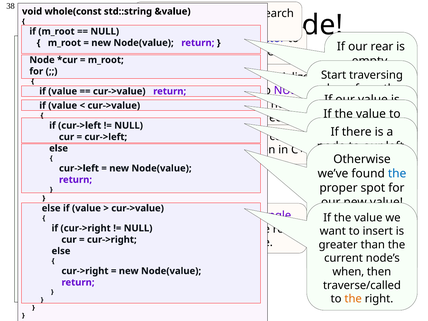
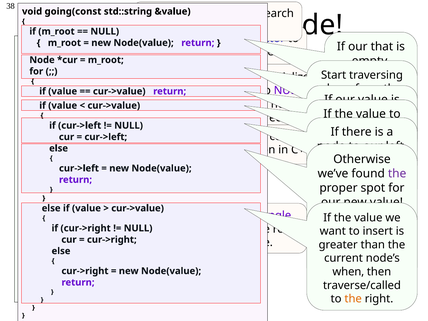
whole(const: whole(const -> going(const
our rear: rear -> that
the at (397, 174) colour: blue -> purple
